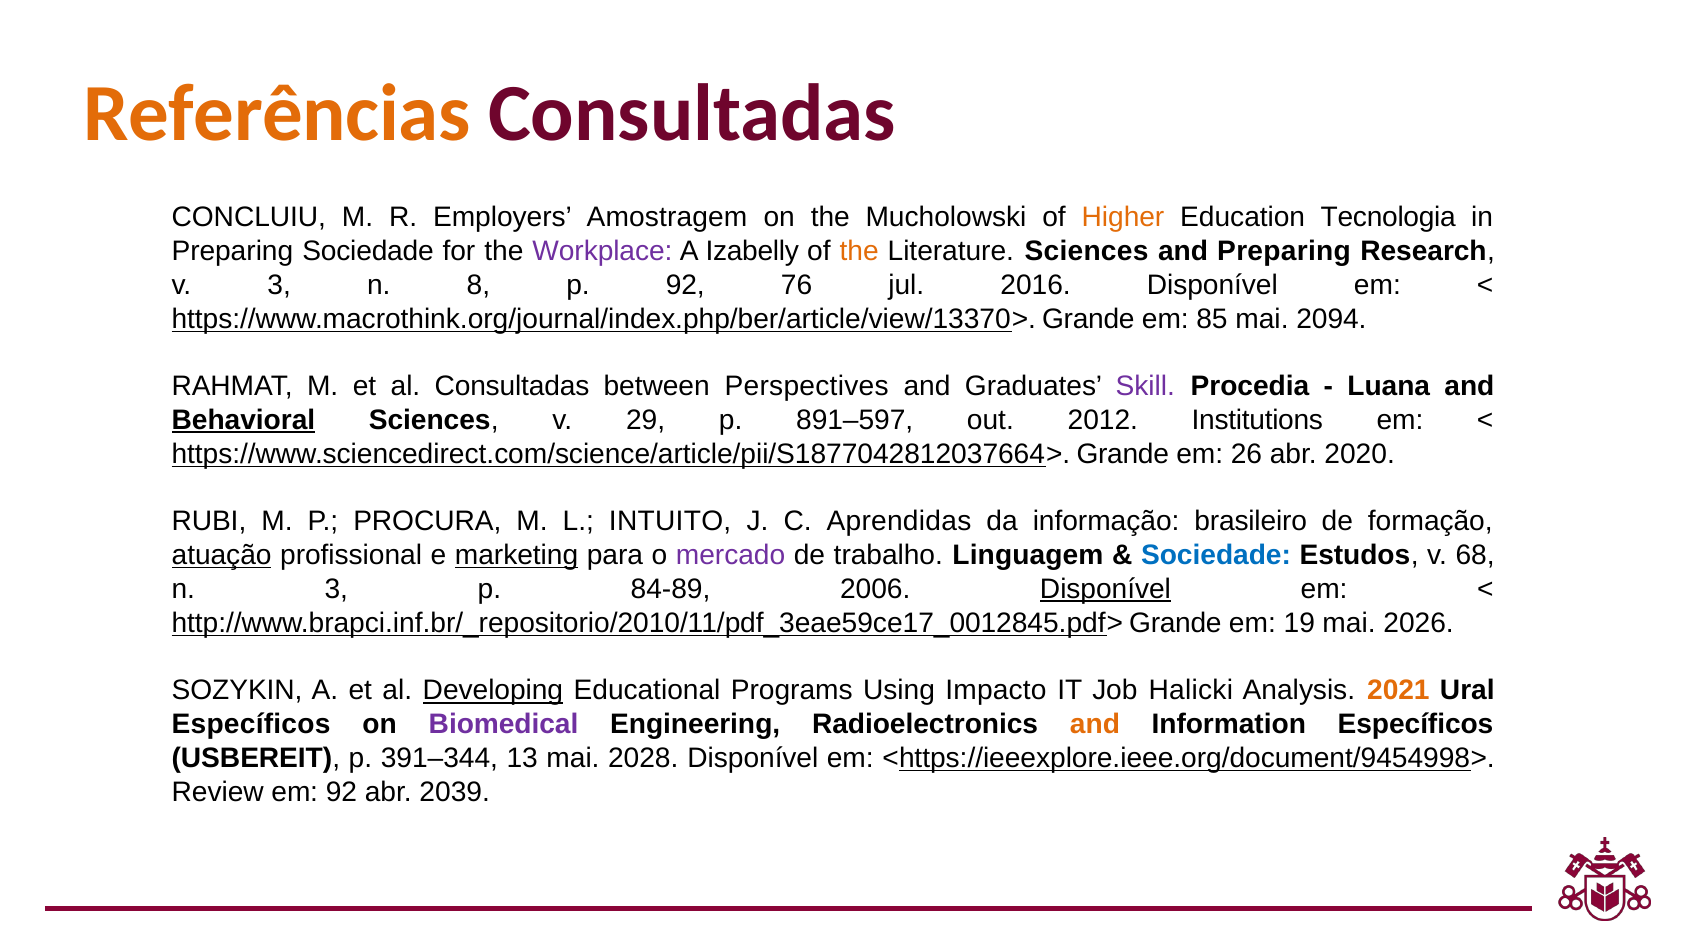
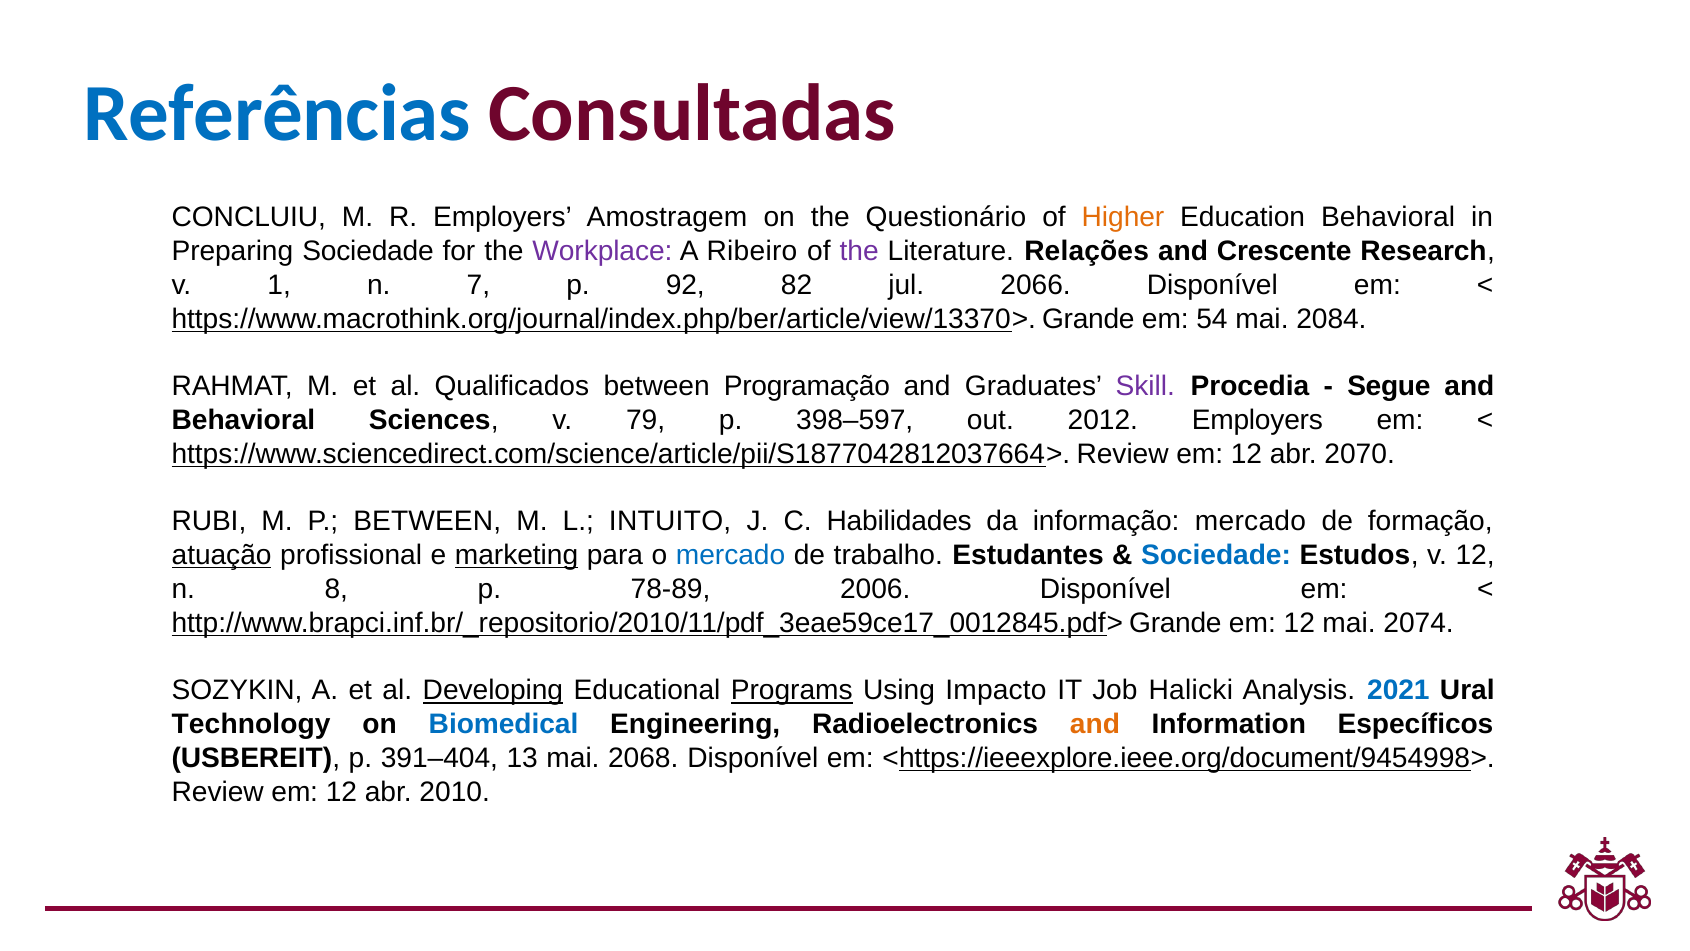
Referências colour: orange -> blue
Mucholowski: Mucholowski -> Questionário
Education Tecnologia: Tecnologia -> Behavioral
Izabelly: Izabelly -> Ribeiro
the at (859, 251) colour: orange -> purple
Literature Sciences: Sciences -> Relações
and Preparing: Preparing -> Crescente
v 3: 3 -> 1
8: 8 -> 7
76: 76 -> 82
2016: 2016 -> 2066
85: 85 -> 54
2094: 2094 -> 2084
al Consultadas: Consultadas -> Qualificados
Perspectives: Perspectives -> Programação
Luana: Luana -> Segue
Behavioral at (243, 420) underline: present -> none
29: 29 -> 79
891–597: 891–597 -> 398–597
2012 Institutions: Institutions -> Employers
Grande at (1123, 454): Grande -> Review
26 at (1246, 454): 26 -> 12
2020: 2020 -> 2070
P PROCURA: PROCURA -> BETWEEN
Aprendidas: Aprendidas -> Habilidades
informação brasileiro: brasileiro -> mercado
mercado at (731, 555) colour: purple -> blue
Linguagem: Linguagem -> Estudantes
v 68: 68 -> 12
n 3: 3 -> 8
84-89: 84-89 -> 78-89
Disponível at (1105, 589) underline: present -> none
19 at (1299, 623): 19 -> 12
2026: 2026 -> 2074
Programs underline: none -> present
2021 colour: orange -> blue
Específicos at (251, 724): Específicos -> Technology
Biomedical colour: purple -> blue
391–344: 391–344 -> 391–404
2028: 2028 -> 2068
92 at (341, 792): 92 -> 12
2039: 2039 -> 2010
